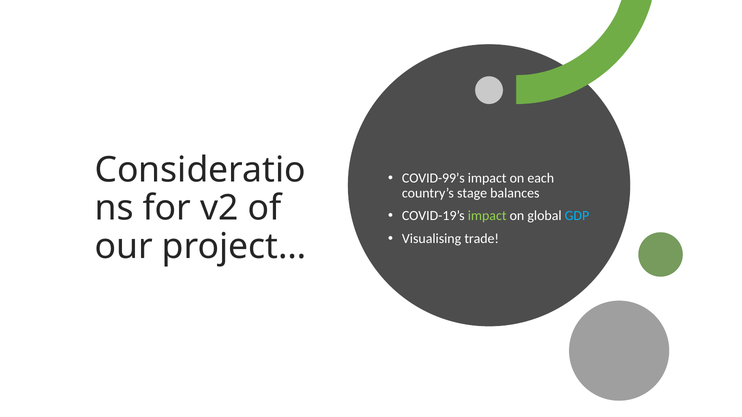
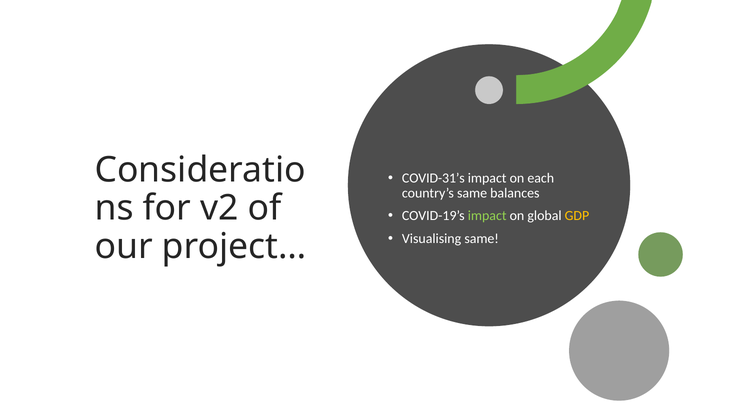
COVID-99’s: COVID-99’s -> COVID-31’s
country’s stage: stage -> same
GDP colour: light blue -> yellow
Visualising trade: trade -> same
